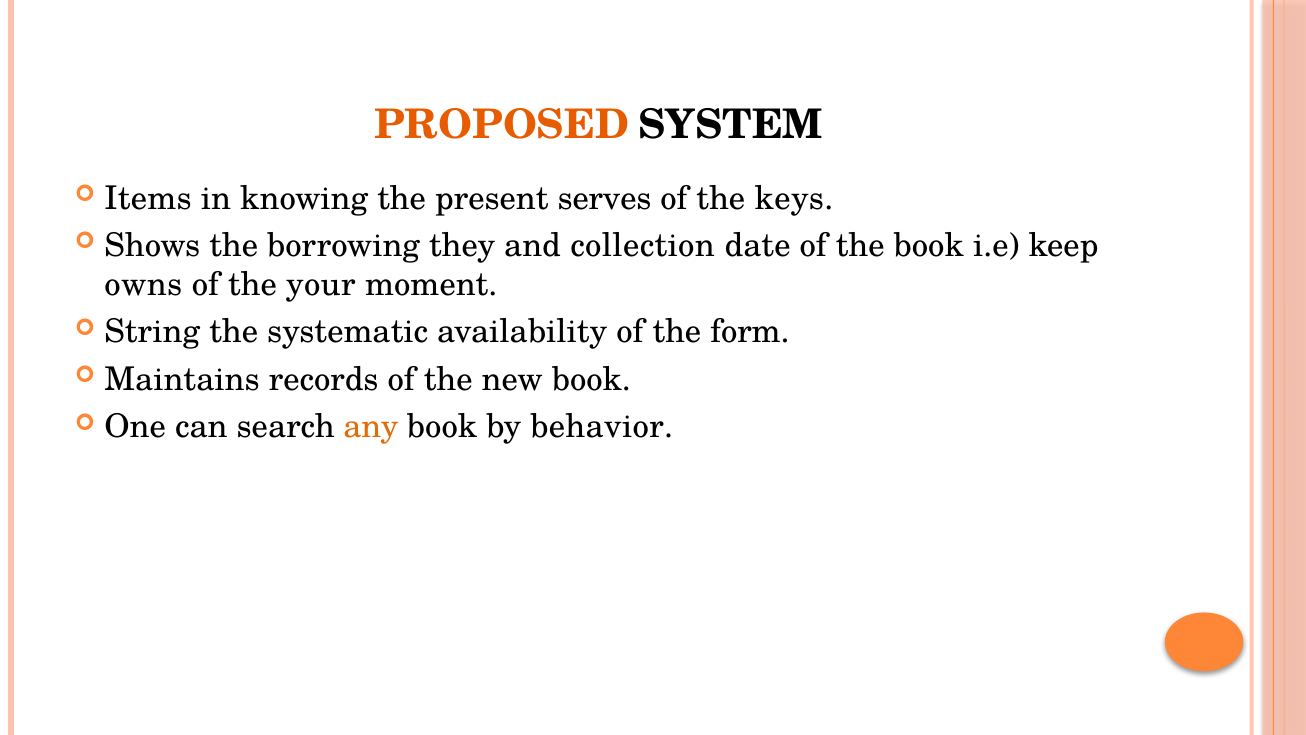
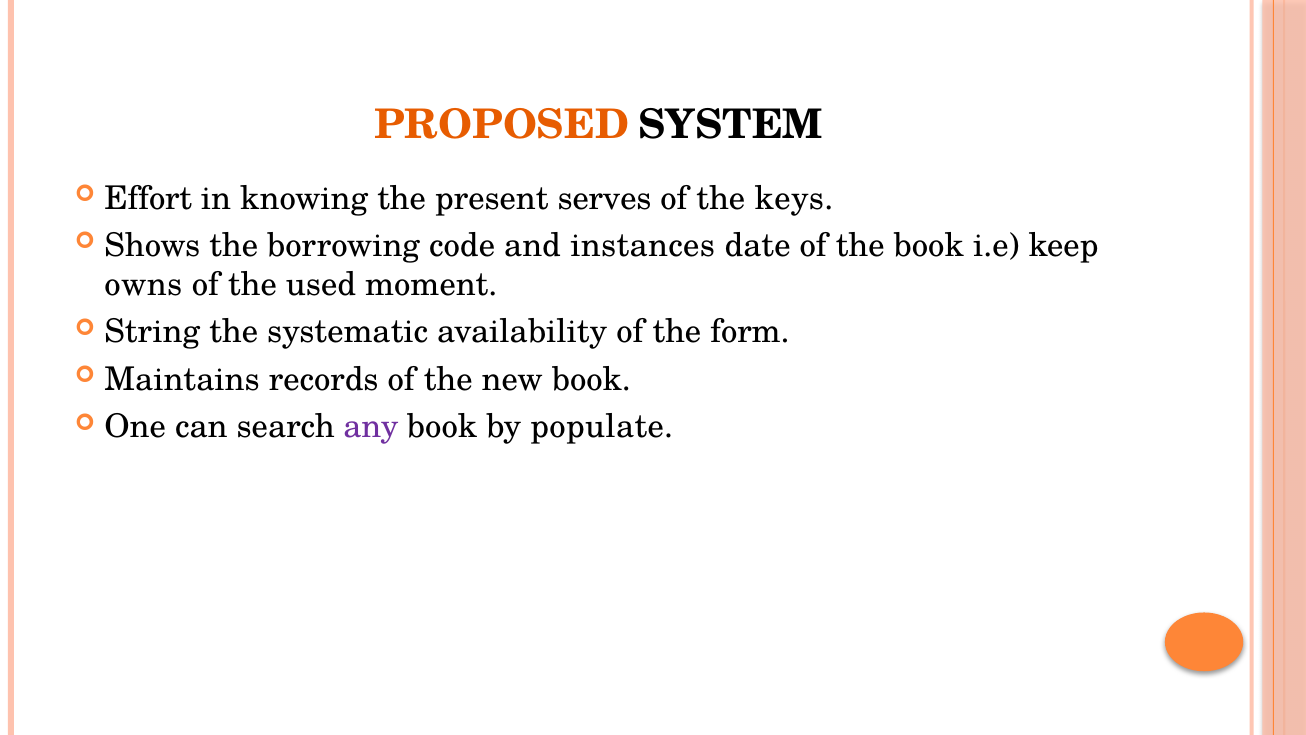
Items: Items -> Effort
they: they -> code
collection: collection -> instances
your: your -> used
any colour: orange -> purple
behavior: behavior -> populate
